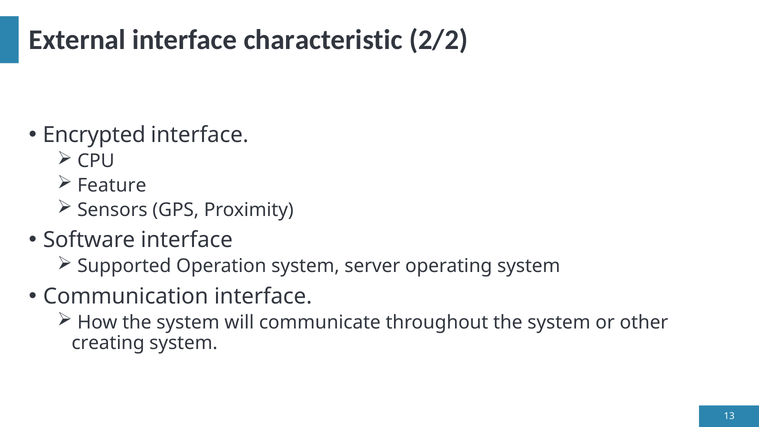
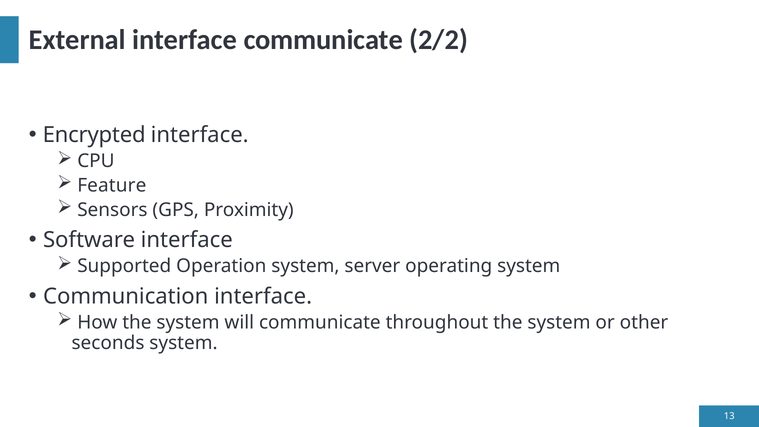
interface characteristic: characteristic -> communicate
creating: creating -> seconds
